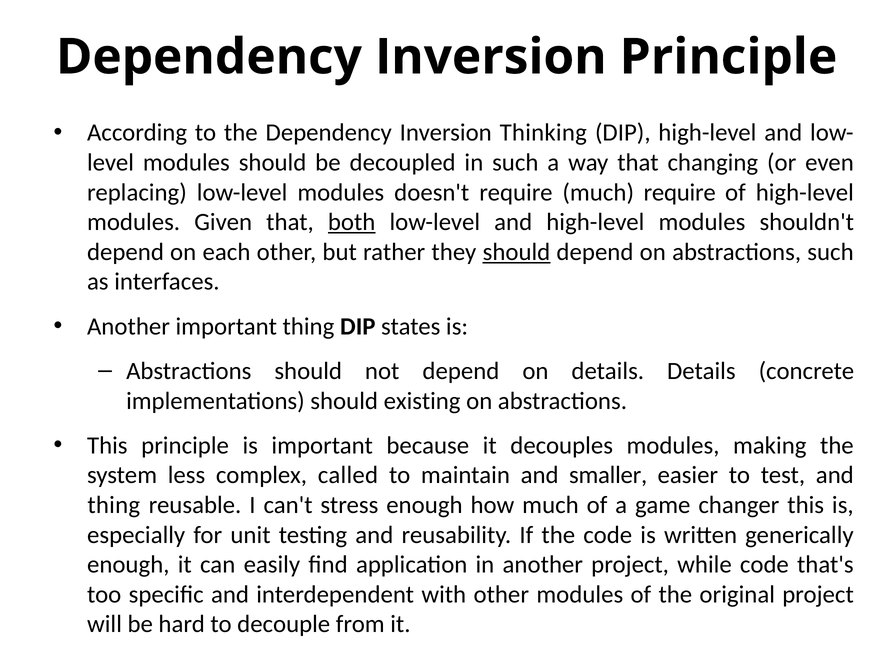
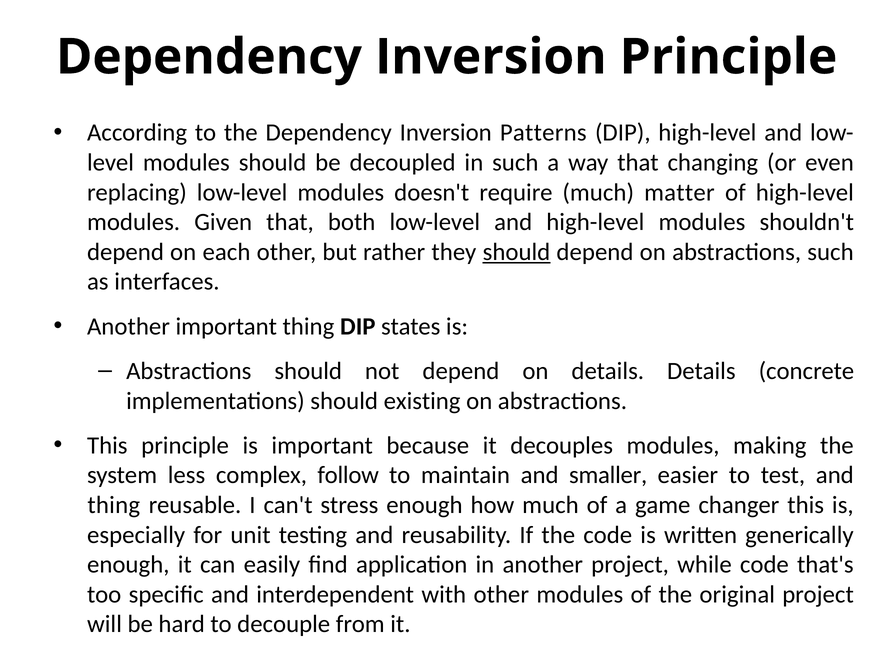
Thinking: Thinking -> Patterns
much require: require -> matter
both underline: present -> none
called: called -> follow
